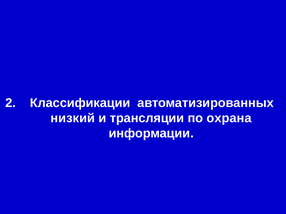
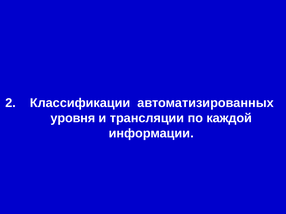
низкий: низкий -> уровня
охрана: охрана -> каждой
